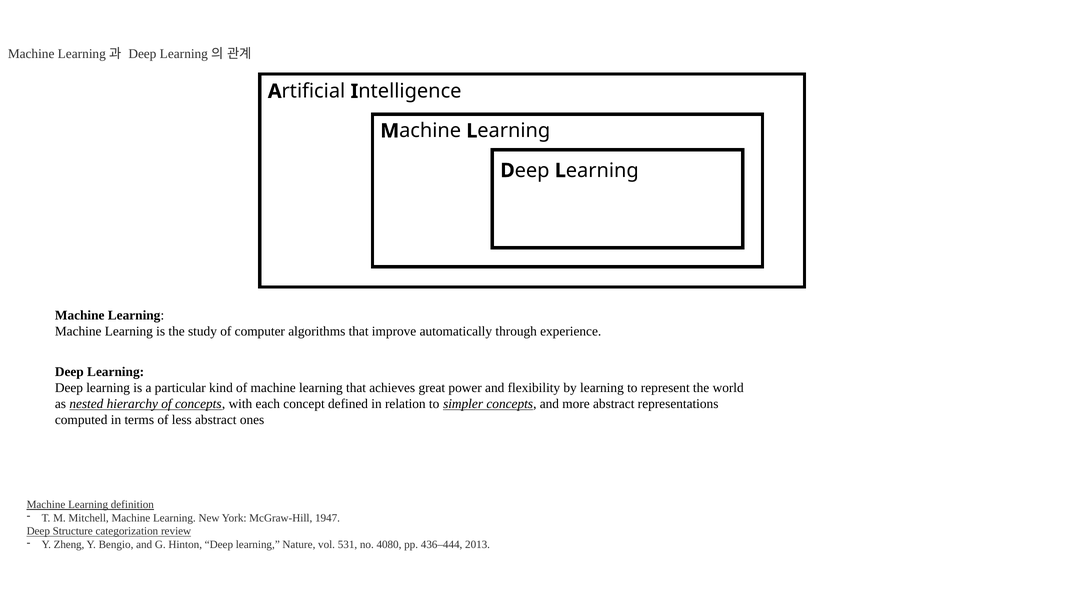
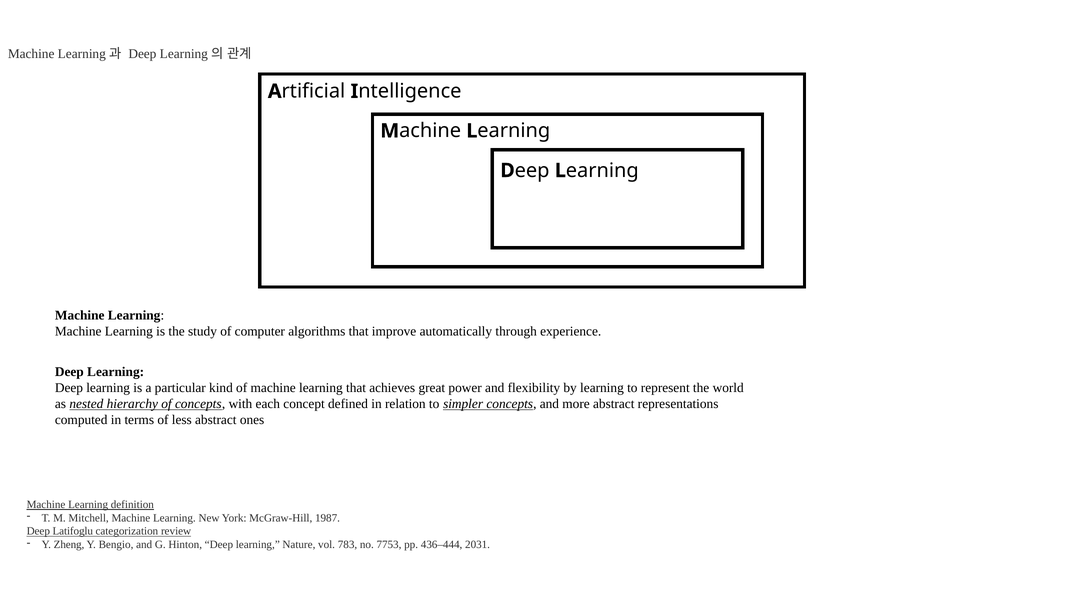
1947: 1947 -> 1987
Structure: Structure -> Latifoglu
531: 531 -> 783
4080: 4080 -> 7753
2013: 2013 -> 2031
